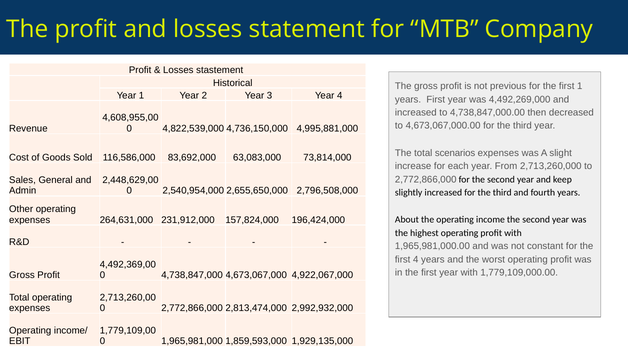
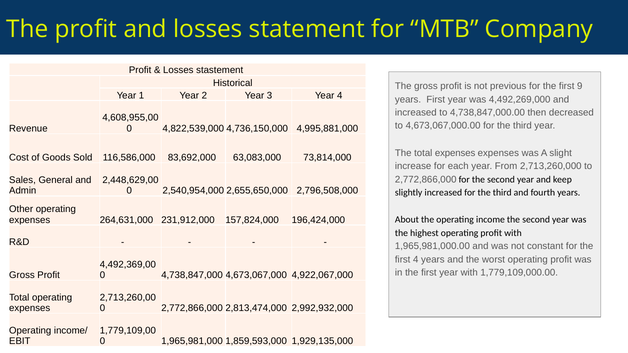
first 1: 1 -> 9
total scenarios: scenarios -> expenses
